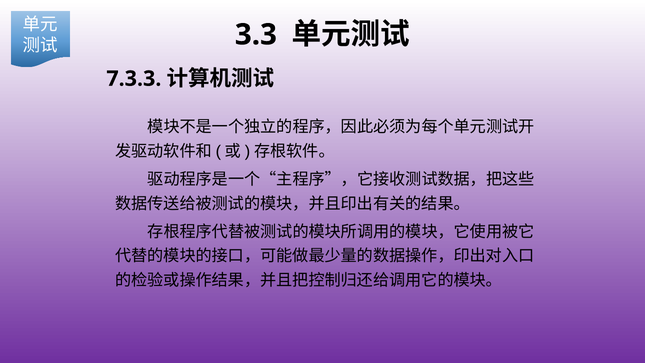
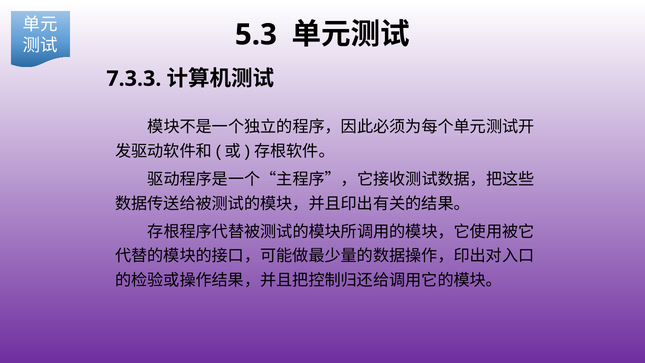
3.3: 3.3 -> 5.3
